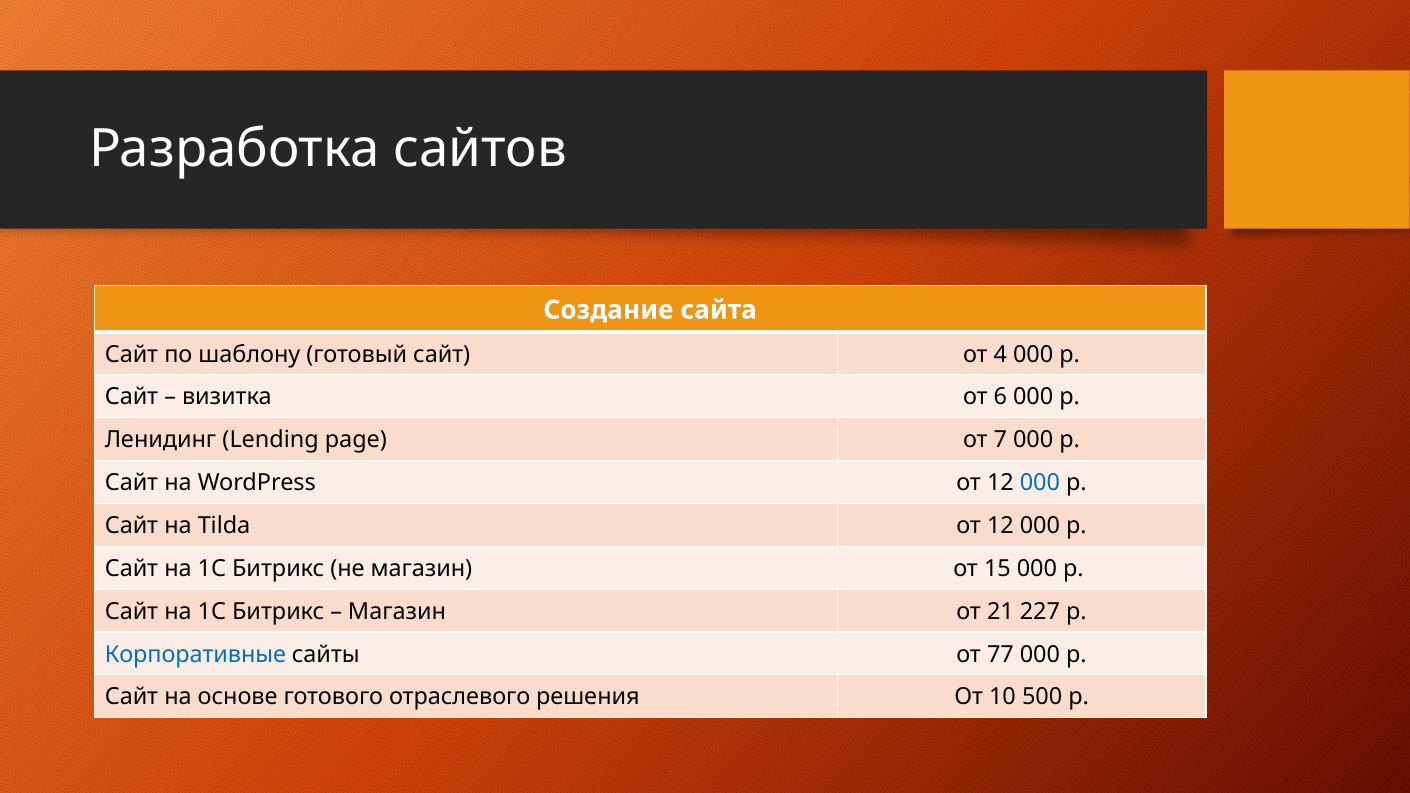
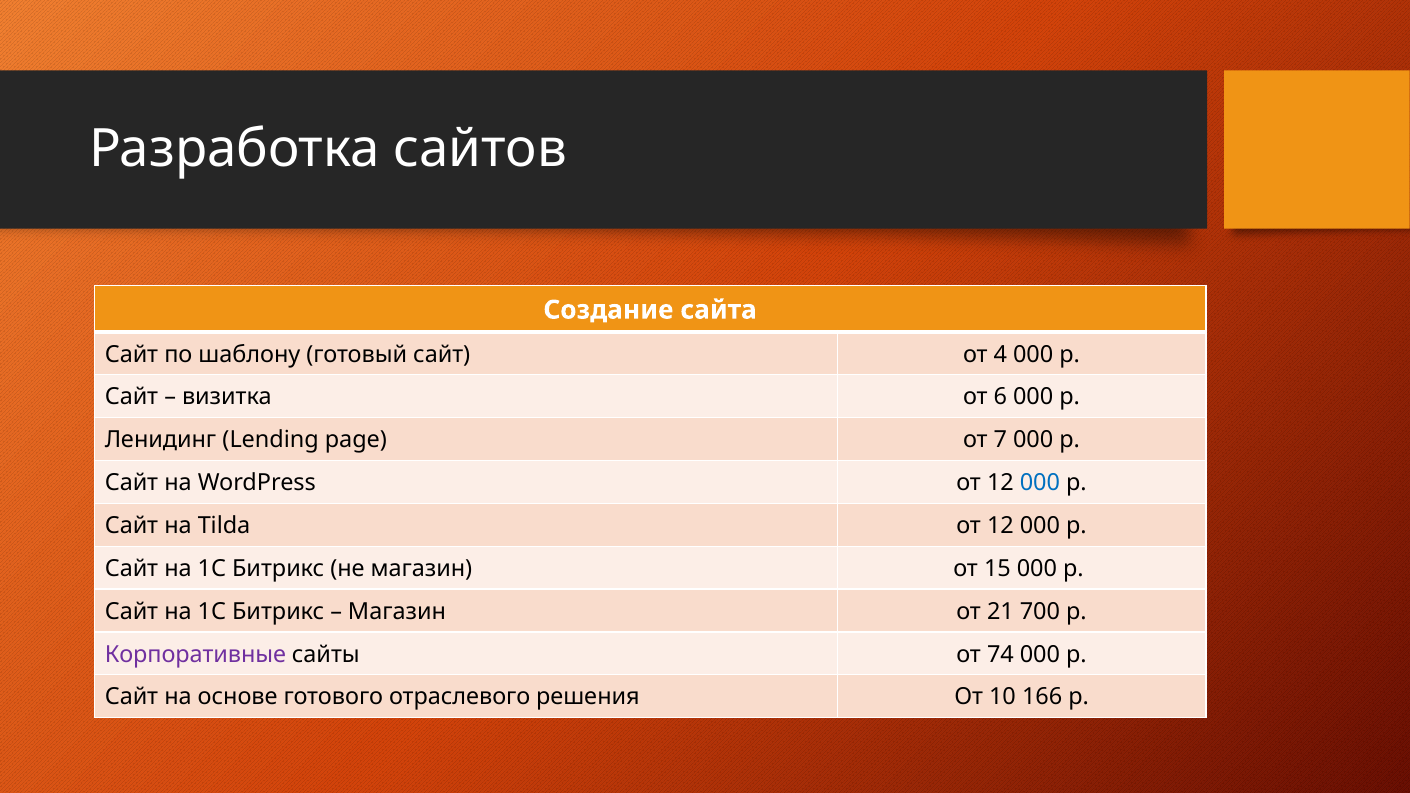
227: 227 -> 700
Корпоративные colour: blue -> purple
77: 77 -> 74
500: 500 -> 166
